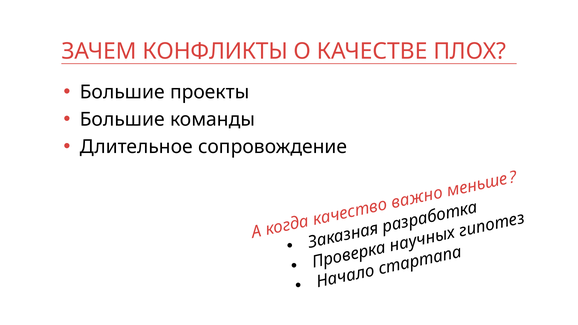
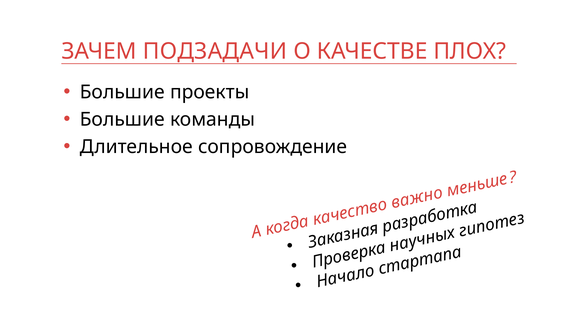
КОНФЛИКТЫ: КОНФЛИКТЫ -> ПОДЗАДАЧИ
